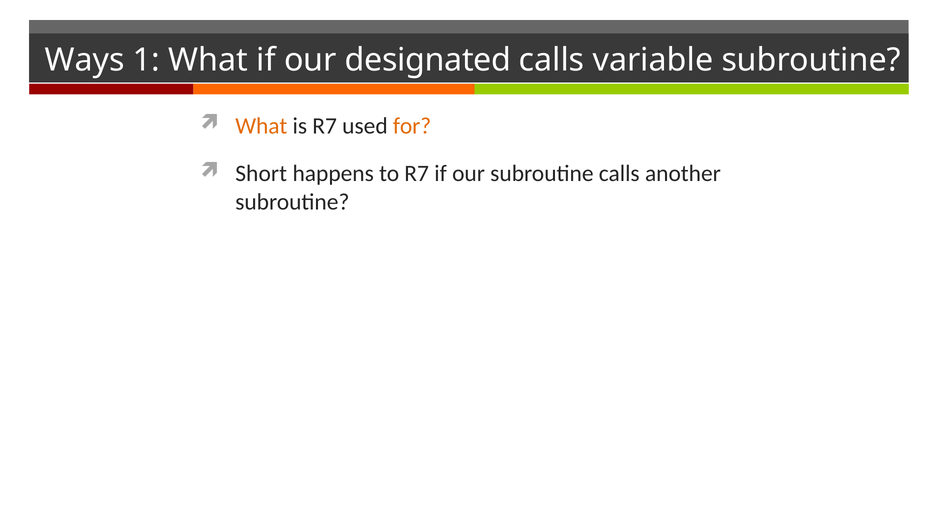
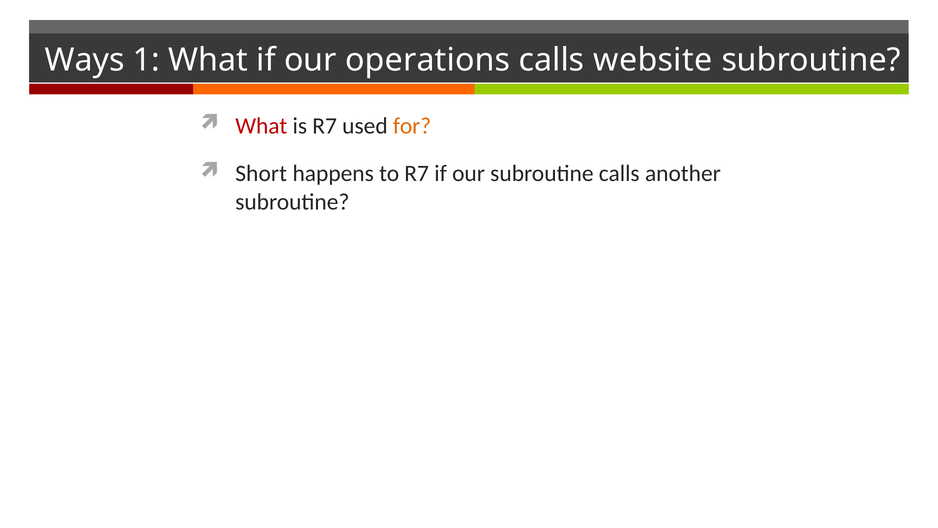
designated: designated -> operations
variable: variable -> website
What at (261, 126) colour: orange -> red
